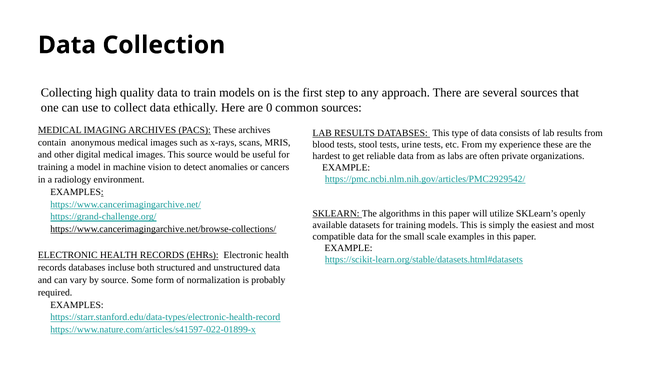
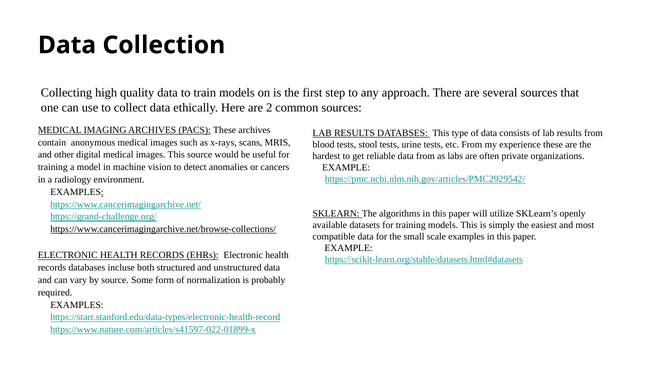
0: 0 -> 2
